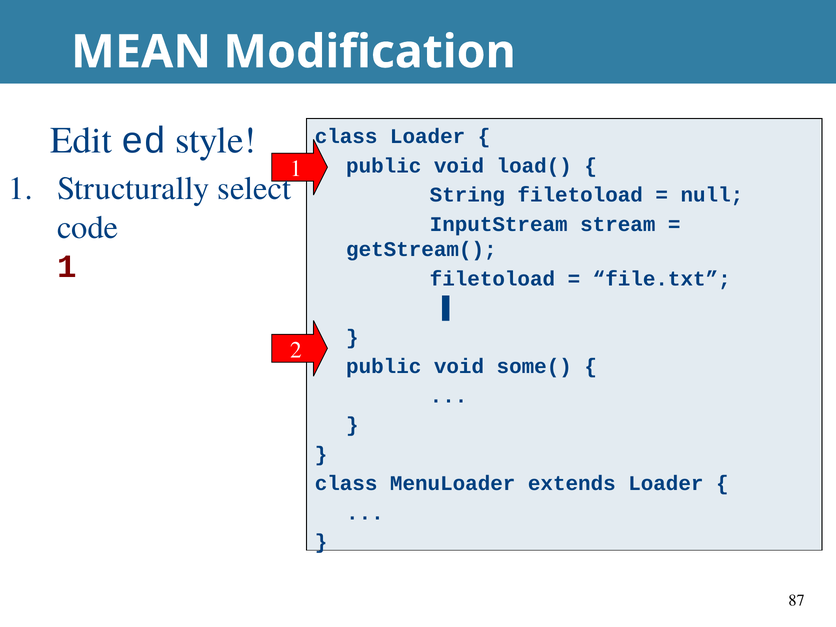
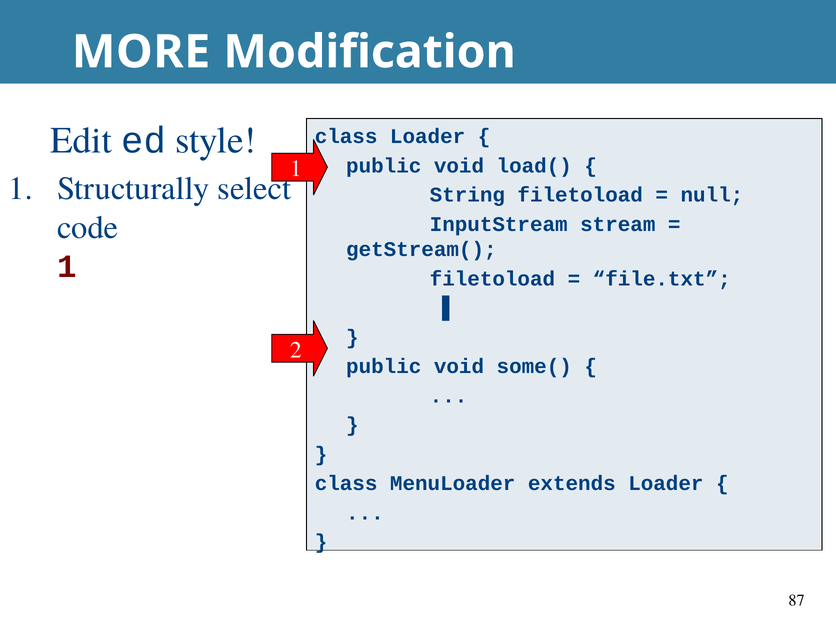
MEAN: MEAN -> MORE
